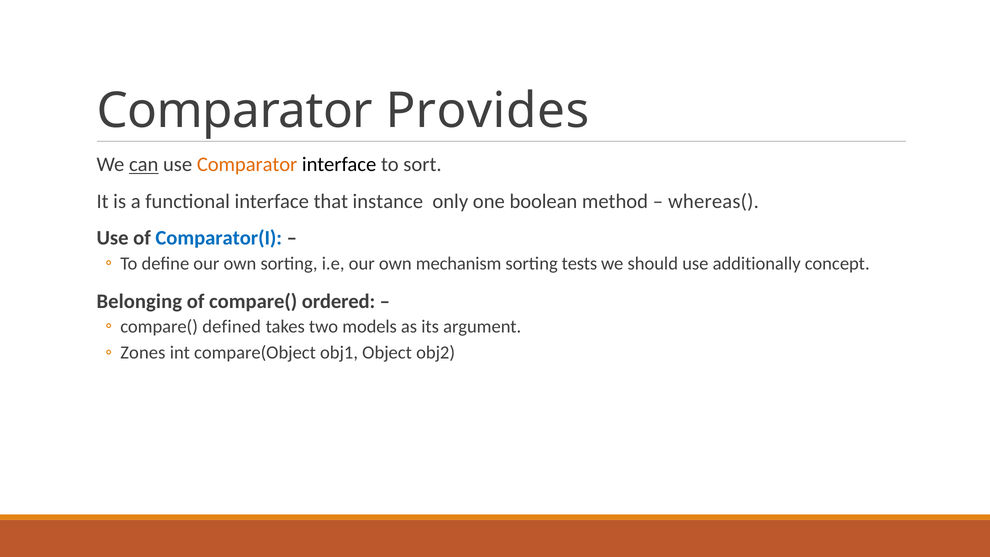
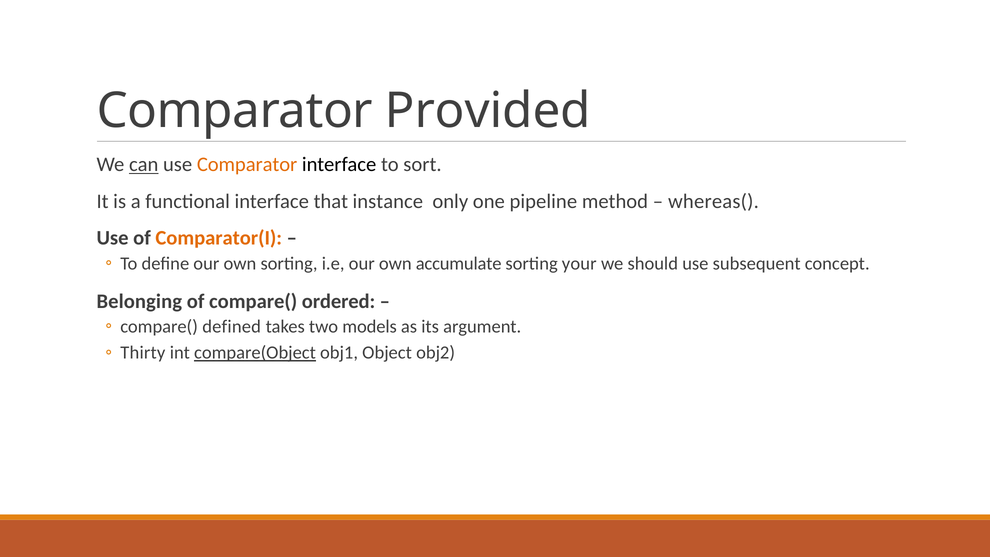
Provides: Provides -> Provided
boolean: boolean -> pipeline
Comparator(I colour: blue -> orange
mechanism: mechanism -> accumulate
tests: tests -> your
additionally: additionally -> subsequent
Zones: Zones -> Thirty
compare(Object underline: none -> present
